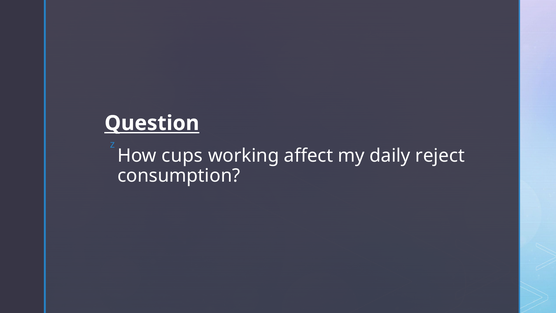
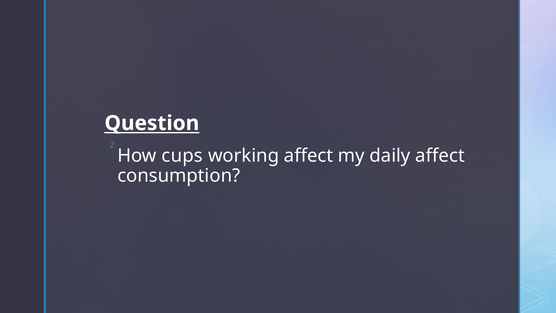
daily reject: reject -> affect
